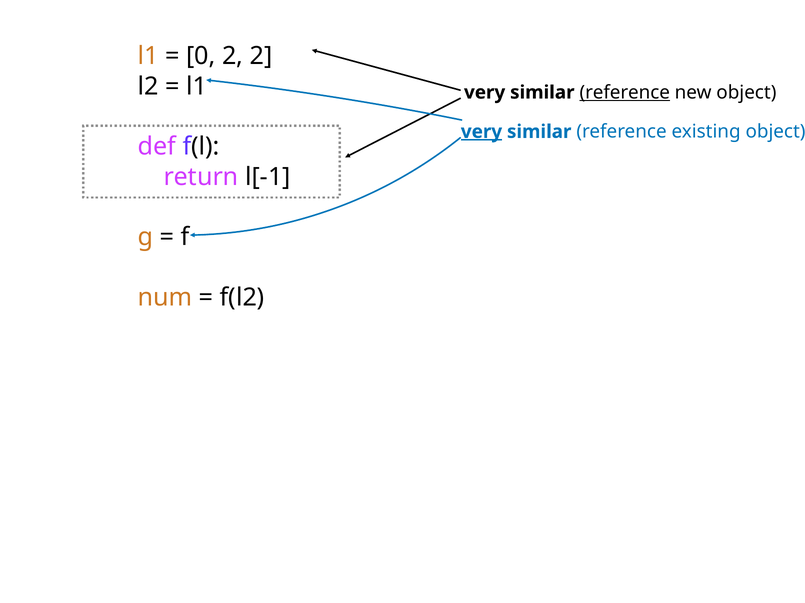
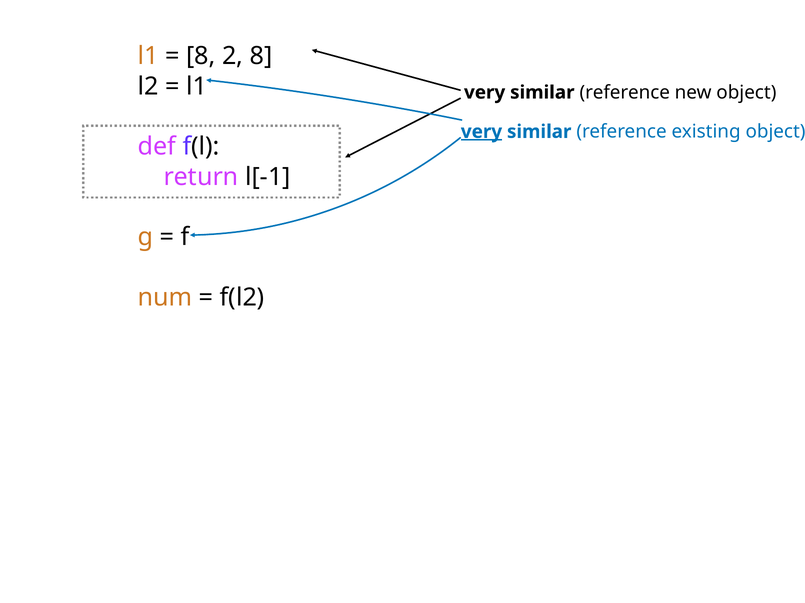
0 at (201, 56): 0 -> 8
2 2: 2 -> 8
reference at (625, 93) underline: present -> none
